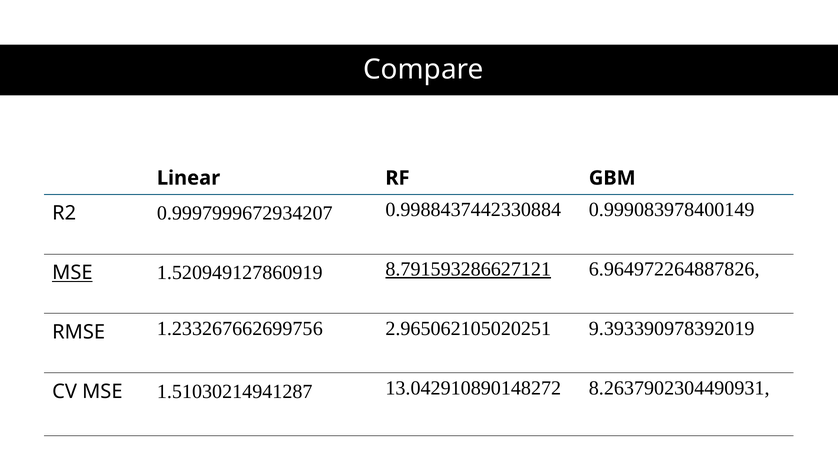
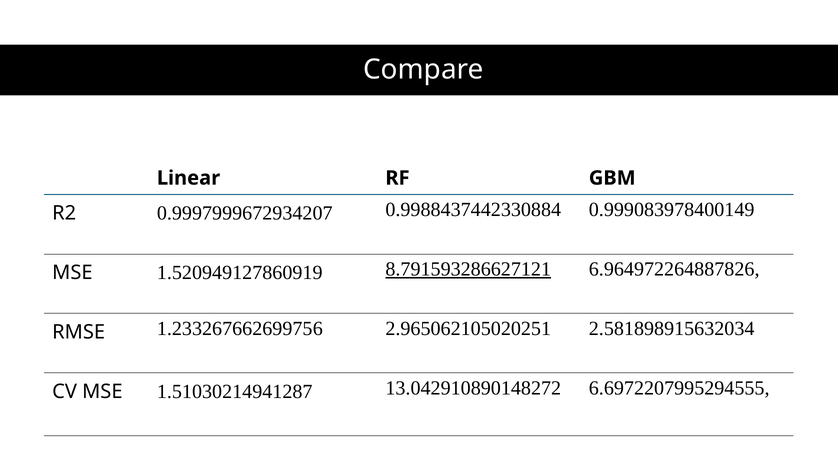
MSE at (72, 273) underline: present -> none
9.393390978392019: 9.393390978392019 -> 2.581898915632034
8.2637902304490931: 8.2637902304490931 -> 6.6972207995294555
